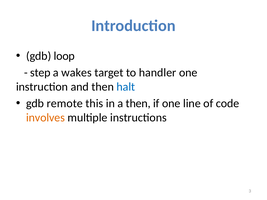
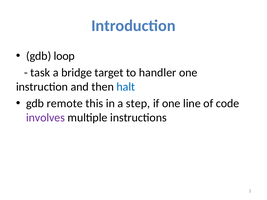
step: step -> task
wakes: wakes -> bridge
a then: then -> step
involves colour: orange -> purple
